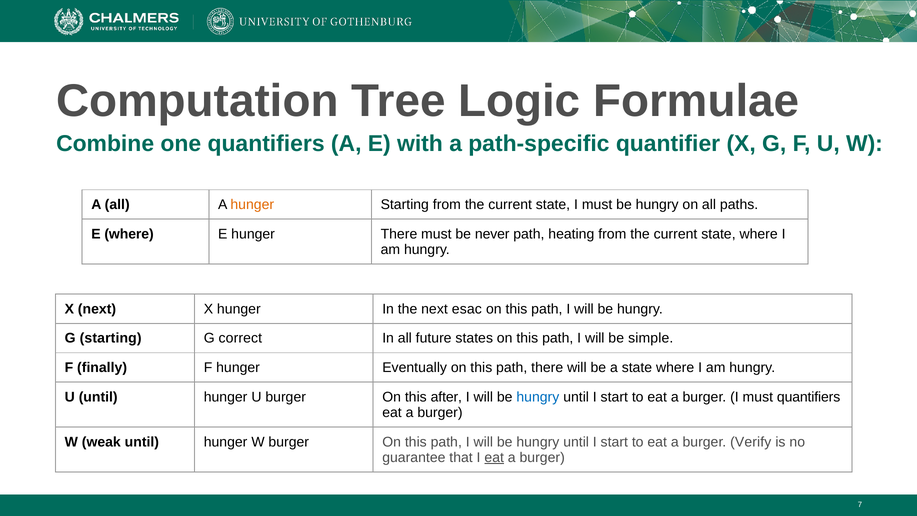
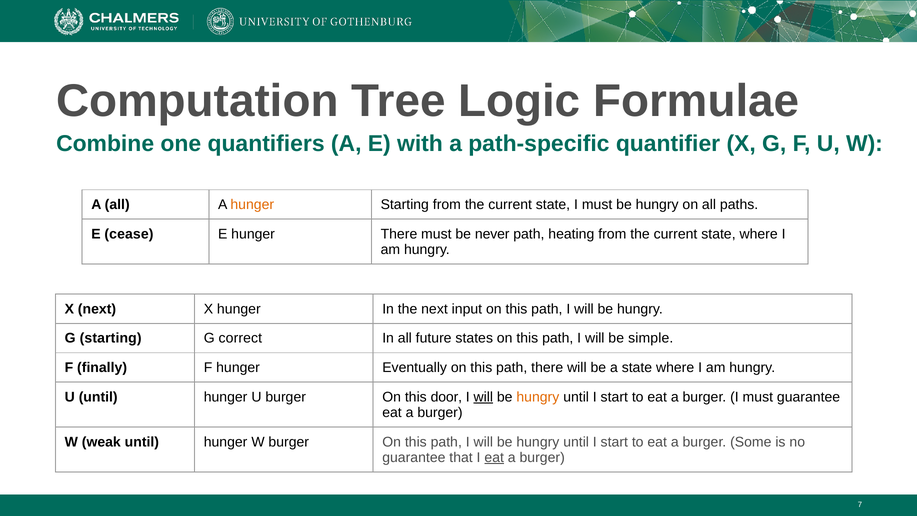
E where: where -> cease
esac: esac -> input
after: after -> door
will at (483, 397) underline: none -> present
hungry at (538, 397) colour: blue -> orange
must quantifiers: quantifiers -> guarantee
Verify: Verify -> Some
